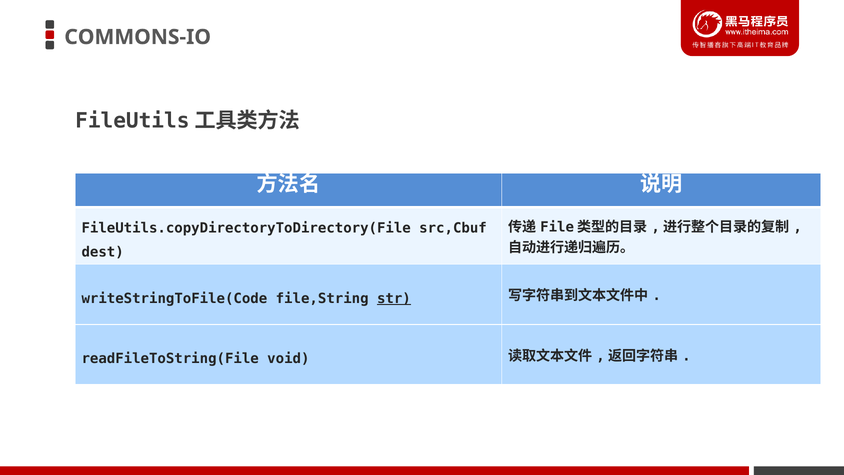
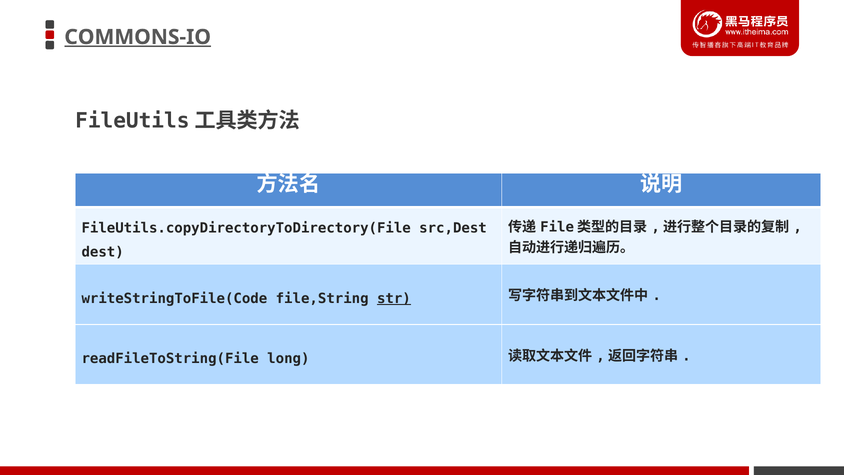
COMMONS-IO underline: none -> present
src,Cbuf: src,Cbuf -> src,Dest
void: void -> long
